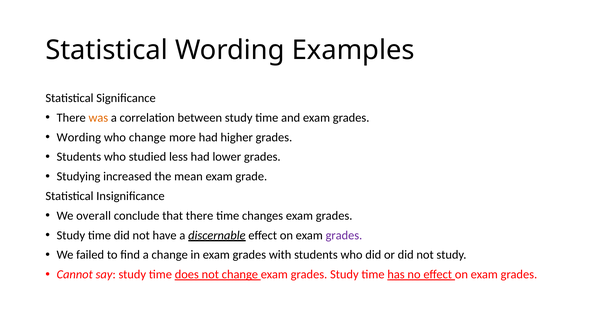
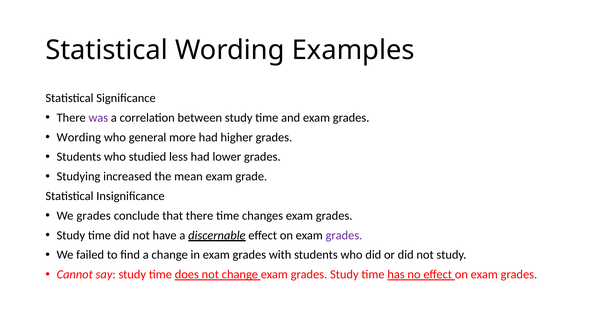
was colour: orange -> purple
who change: change -> general
We overall: overall -> grades
